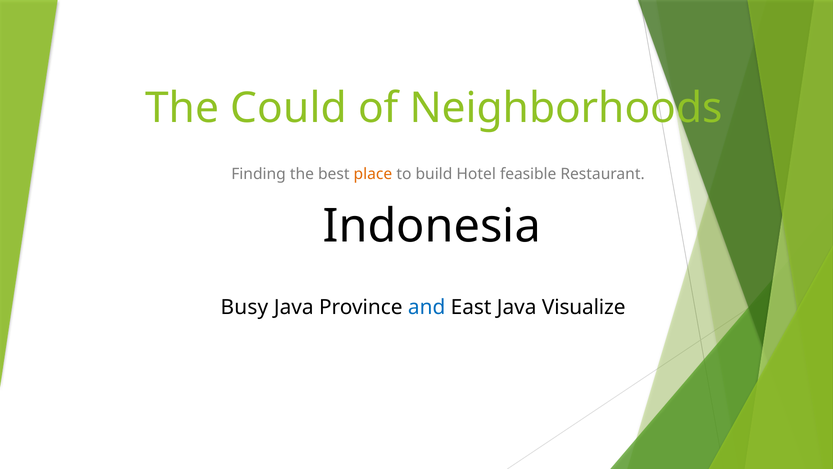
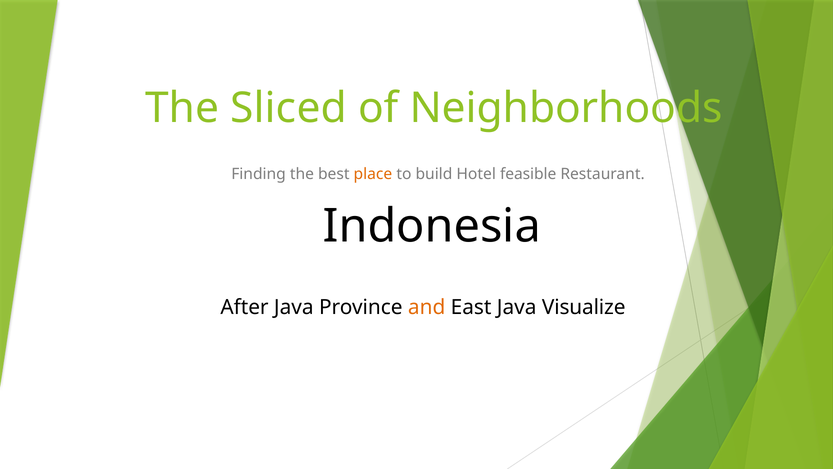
Could: Could -> Sliced
Busy: Busy -> After
and colour: blue -> orange
